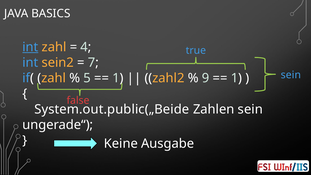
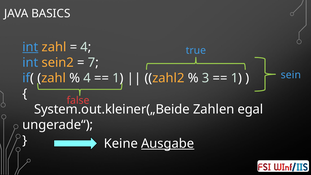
5 at (87, 78): 5 -> 4
9: 9 -> 3
System.out.public(„Beide: System.out.public(„Beide -> System.out.kleiner(„Beide
Zahlen sein: sein -> egal
Ausgabe underline: none -> present
